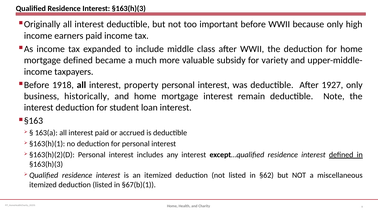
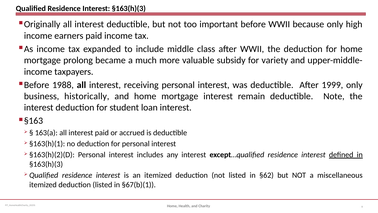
mortgage defined: defined -> prolong
1918: 1918 -> 1988
property: property -> receiving
1927: 1927 -> 1999
